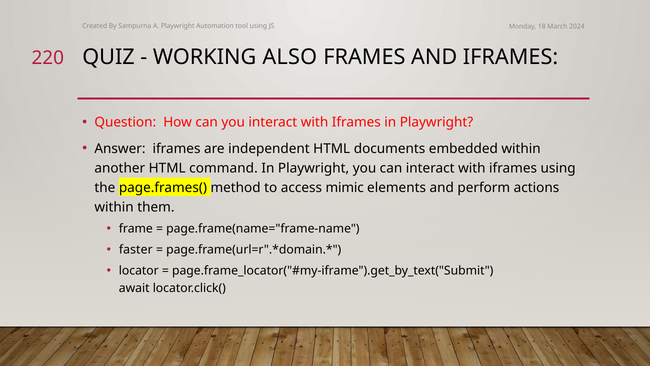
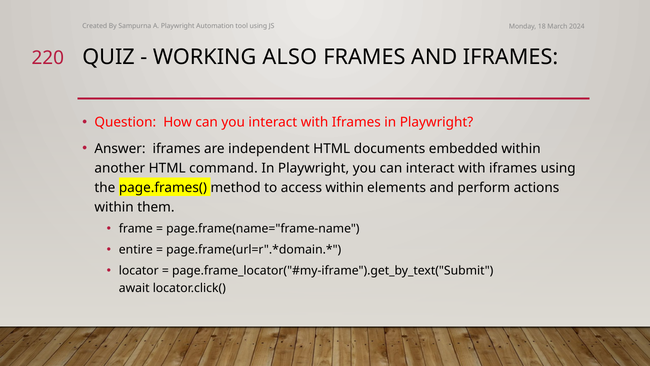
access mimic: mimic -> within
faster: faster -> entire
